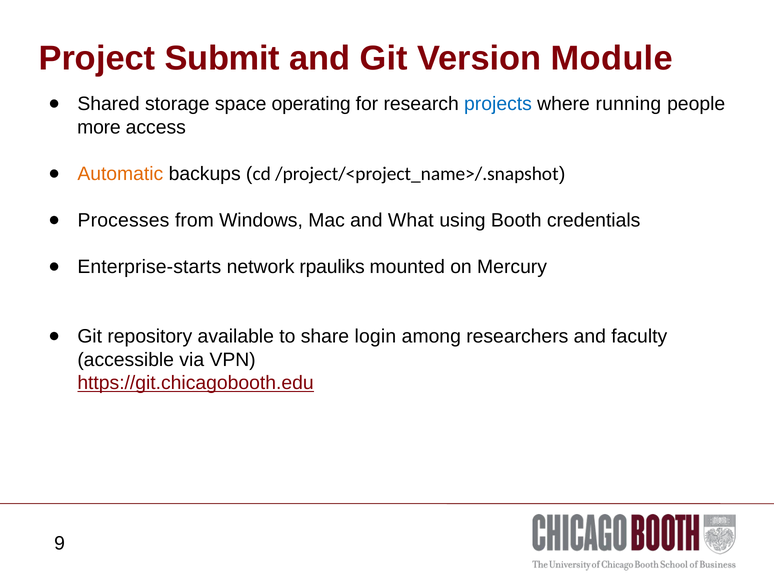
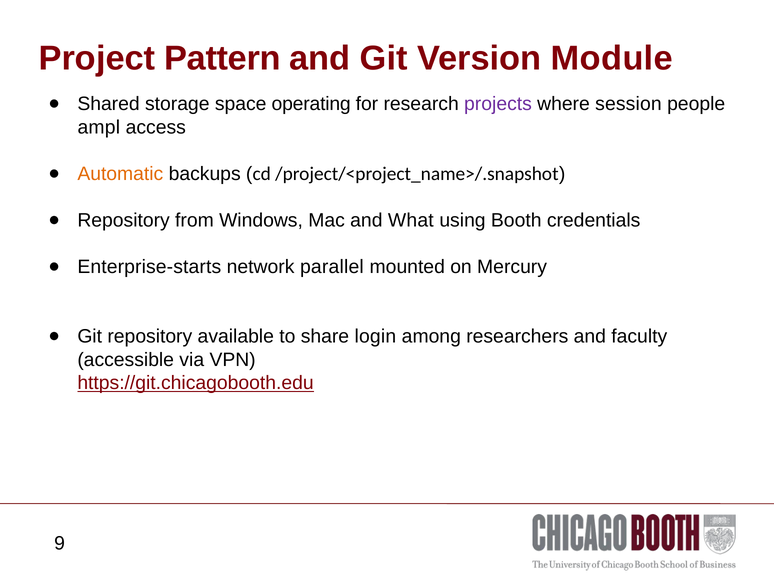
Submit: Submit -> Pattern
projects colour: blue -> purple
running: running -> session
more: more -> ampl
Processes at (123, 220): Processes -> Repository
rpauliks: rpauliks -> parallel
